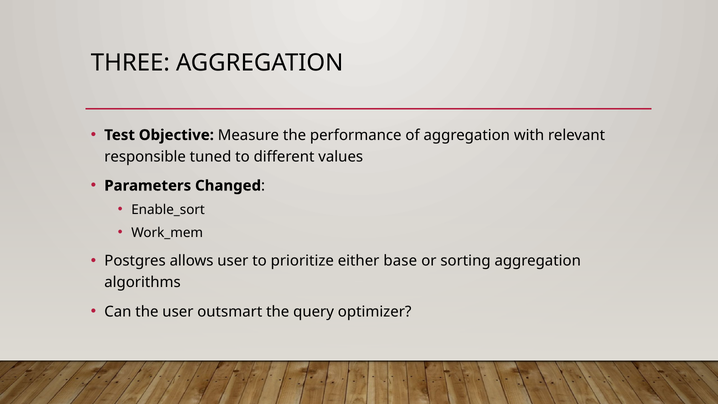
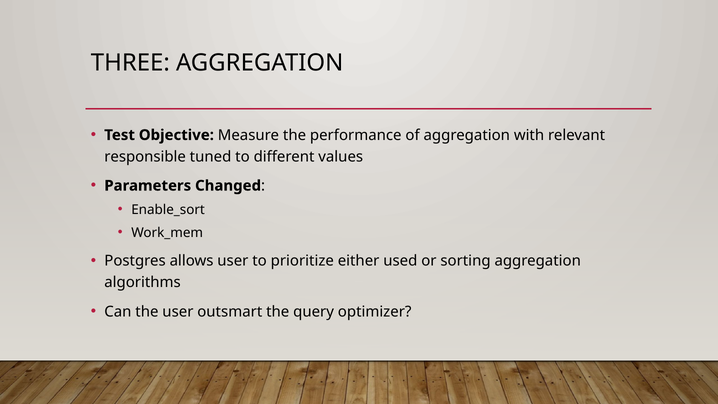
base: base -> used
